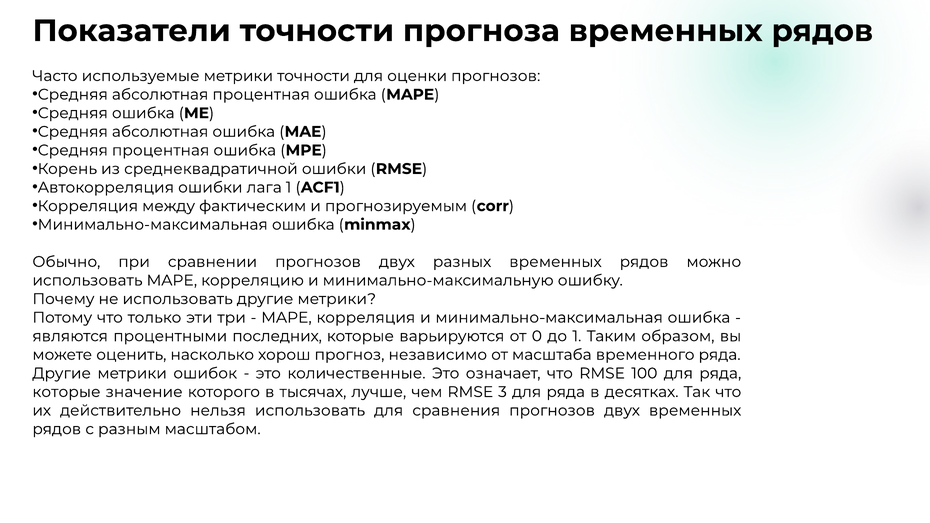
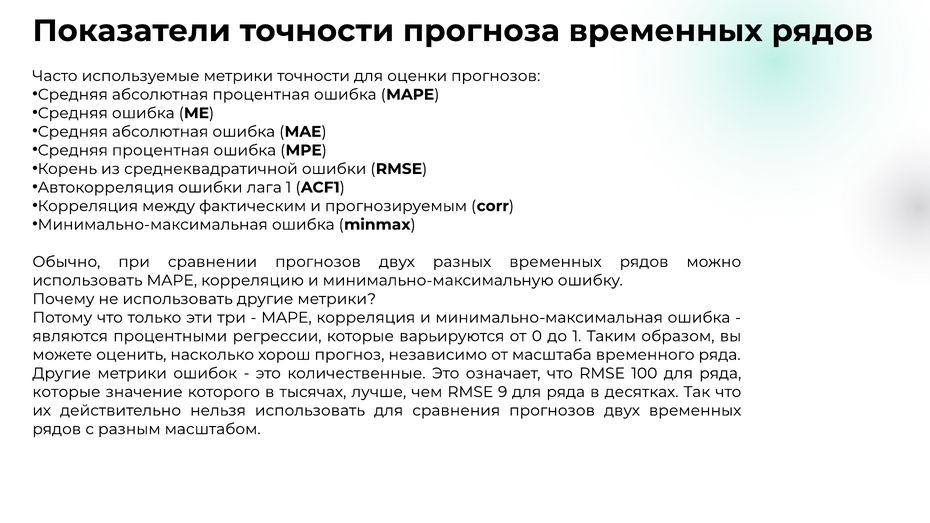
последних: последних -> регрессии
3: 3 -> 9
